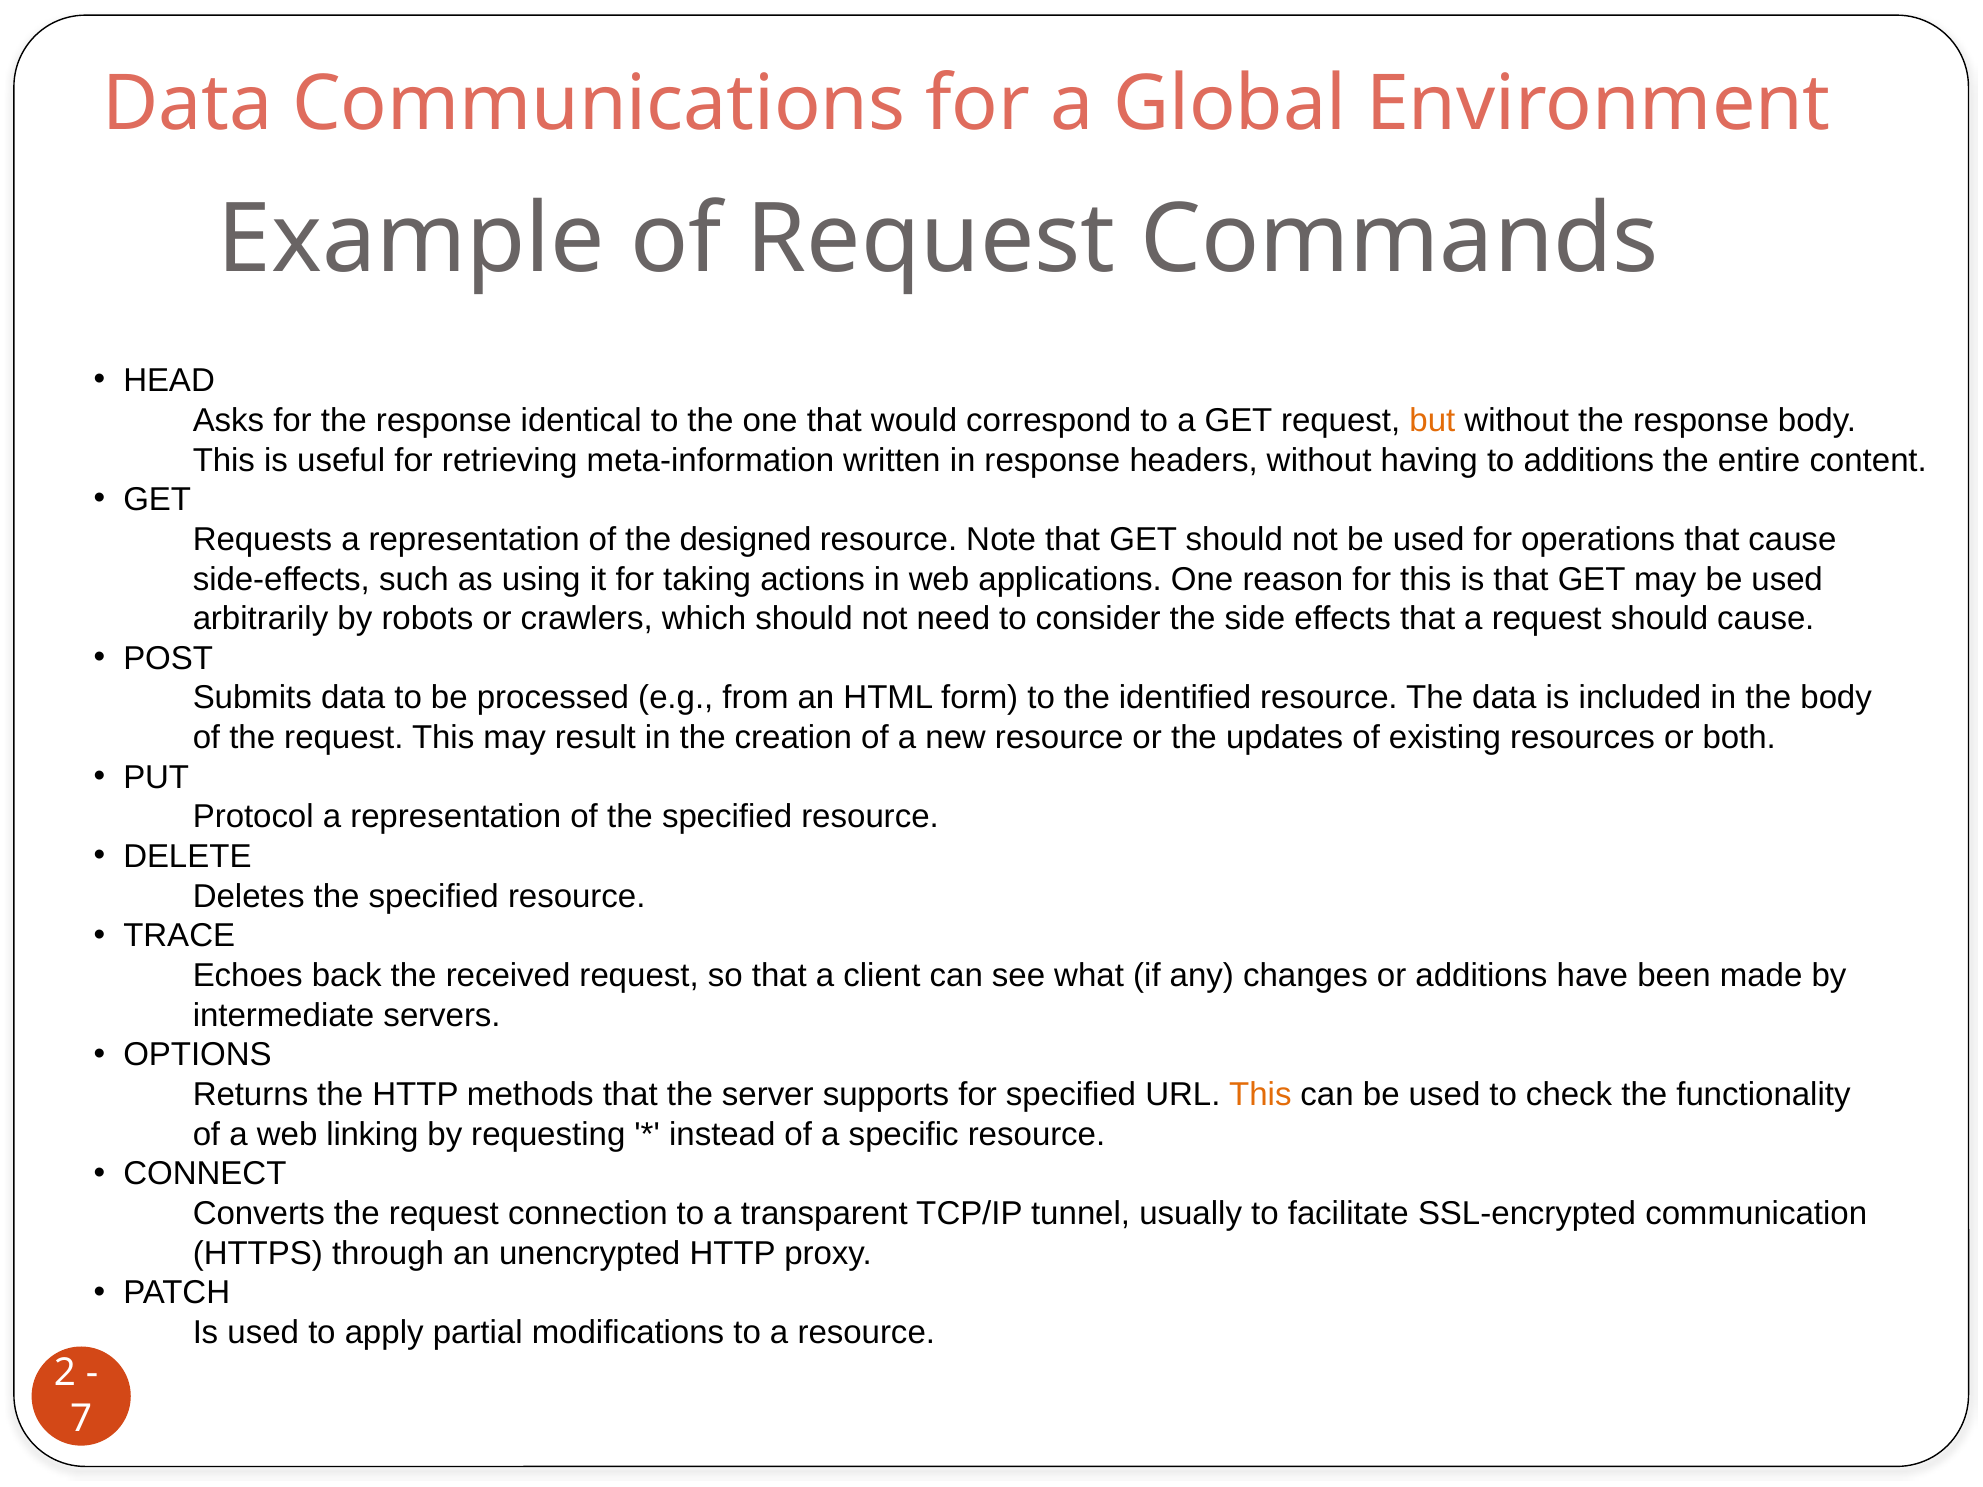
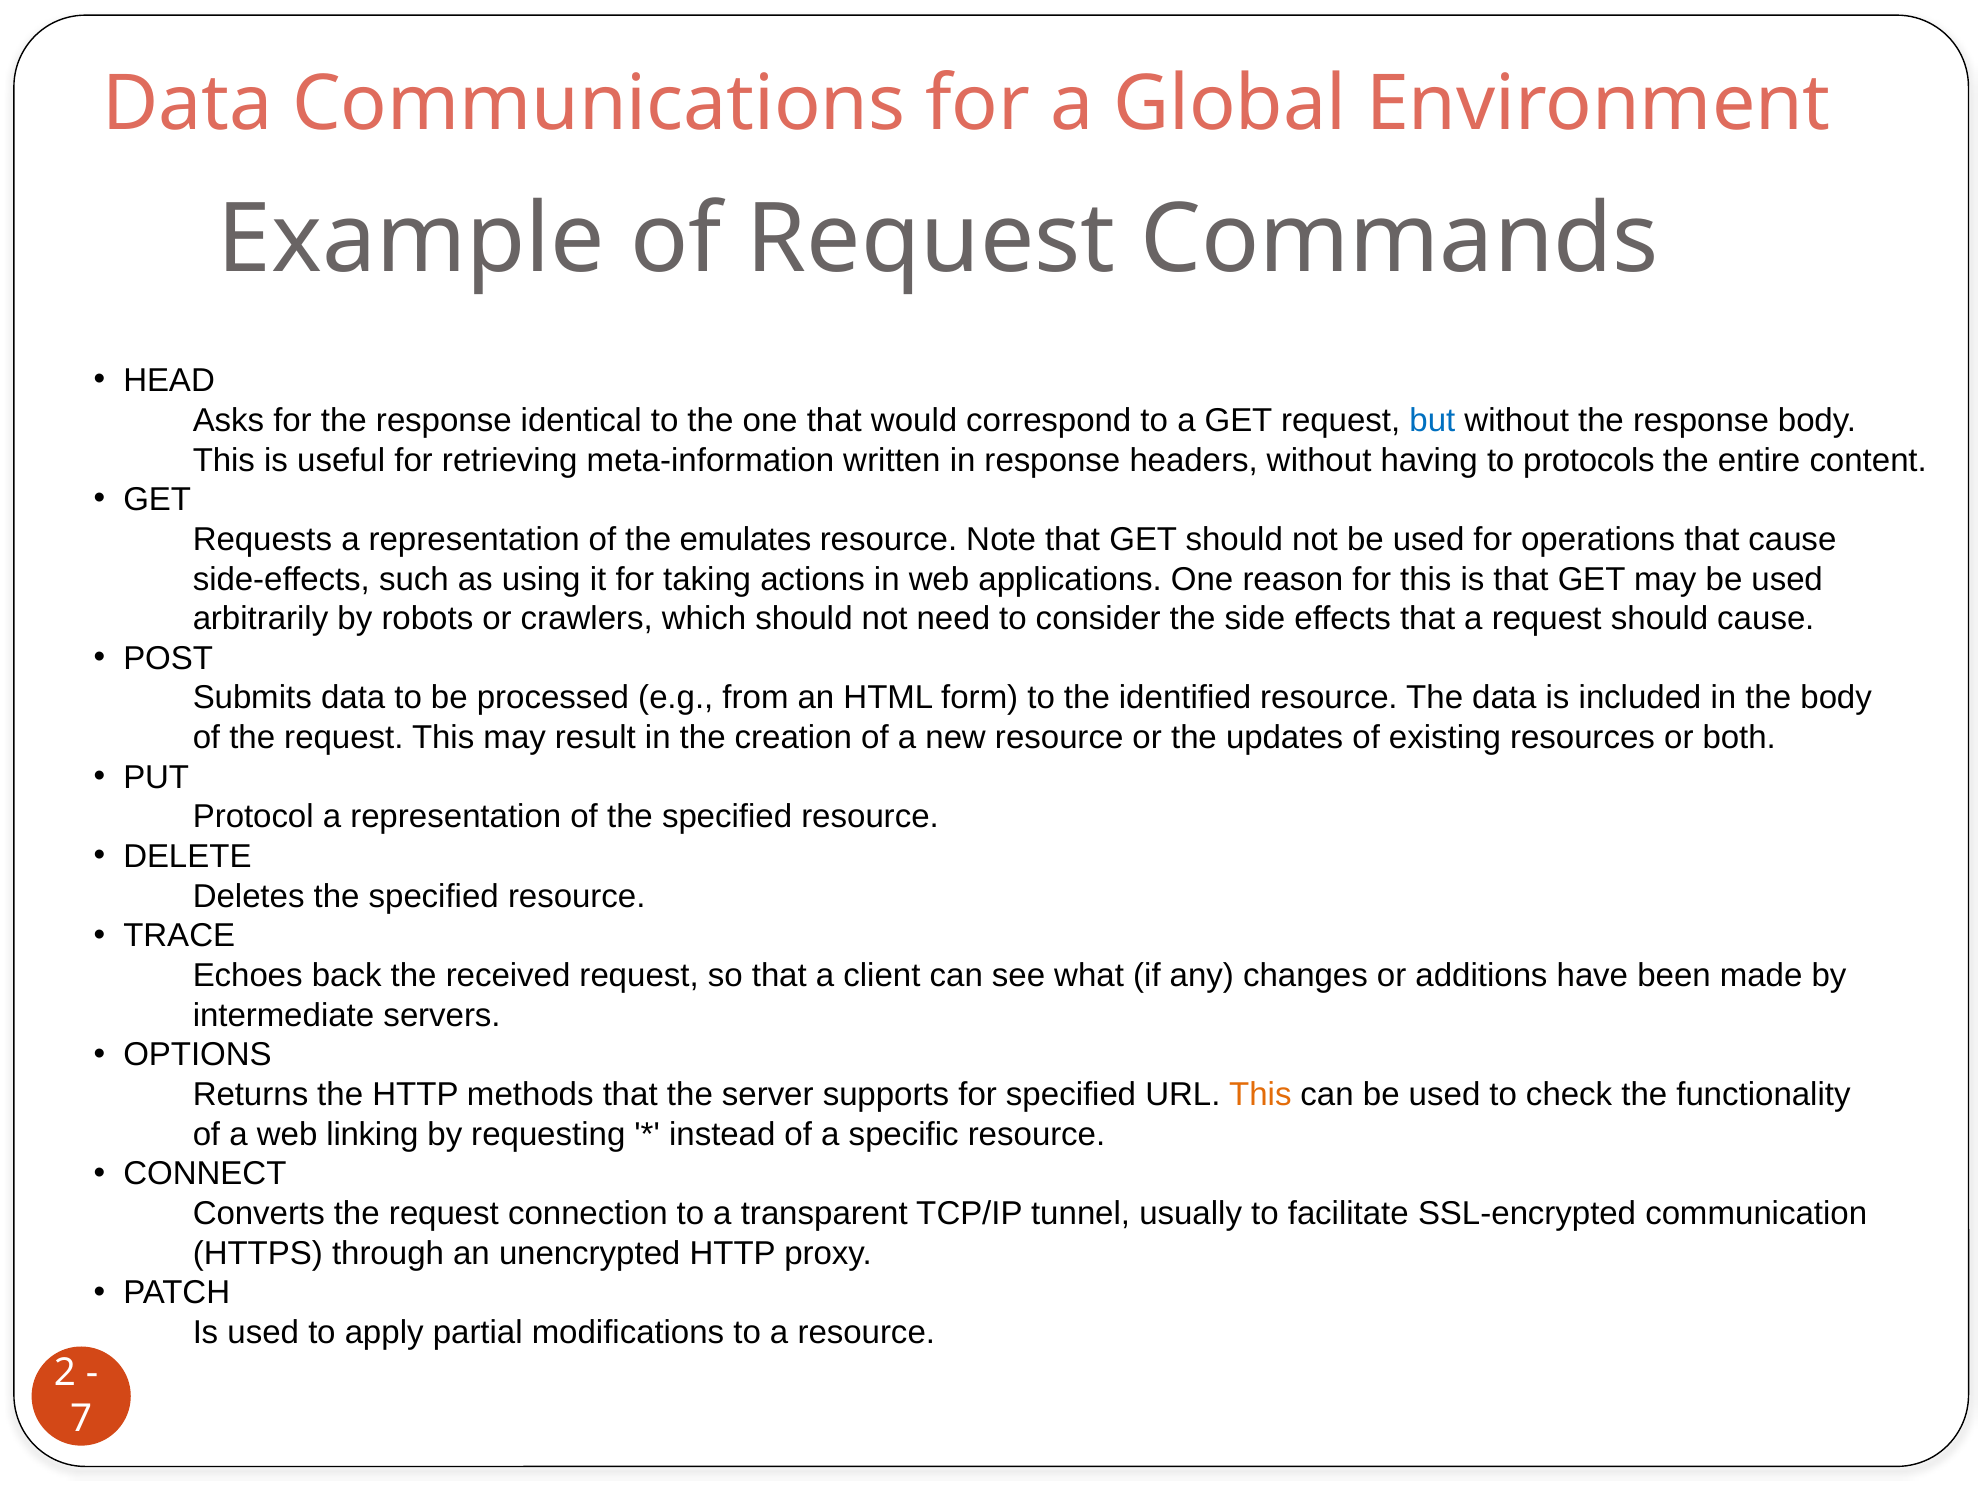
but colour: orange -> blue
to additions: additions -> protocols
designed: designed -> emulates
